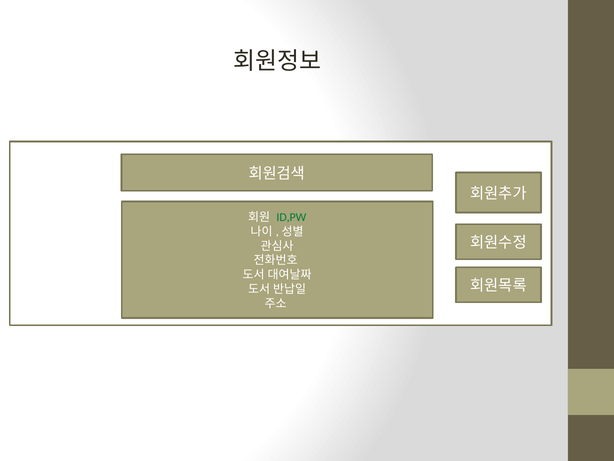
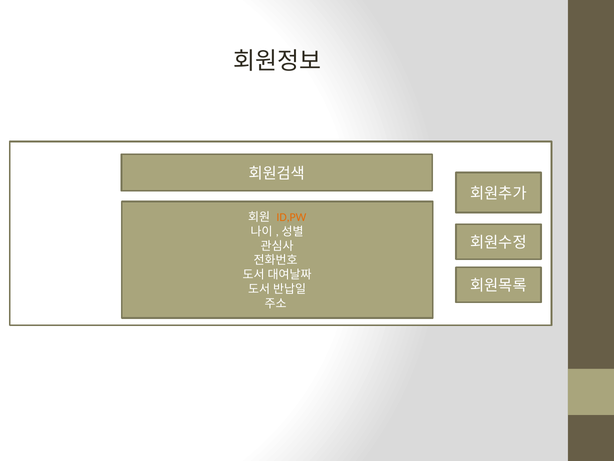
ID,PW colour: green -> orange
